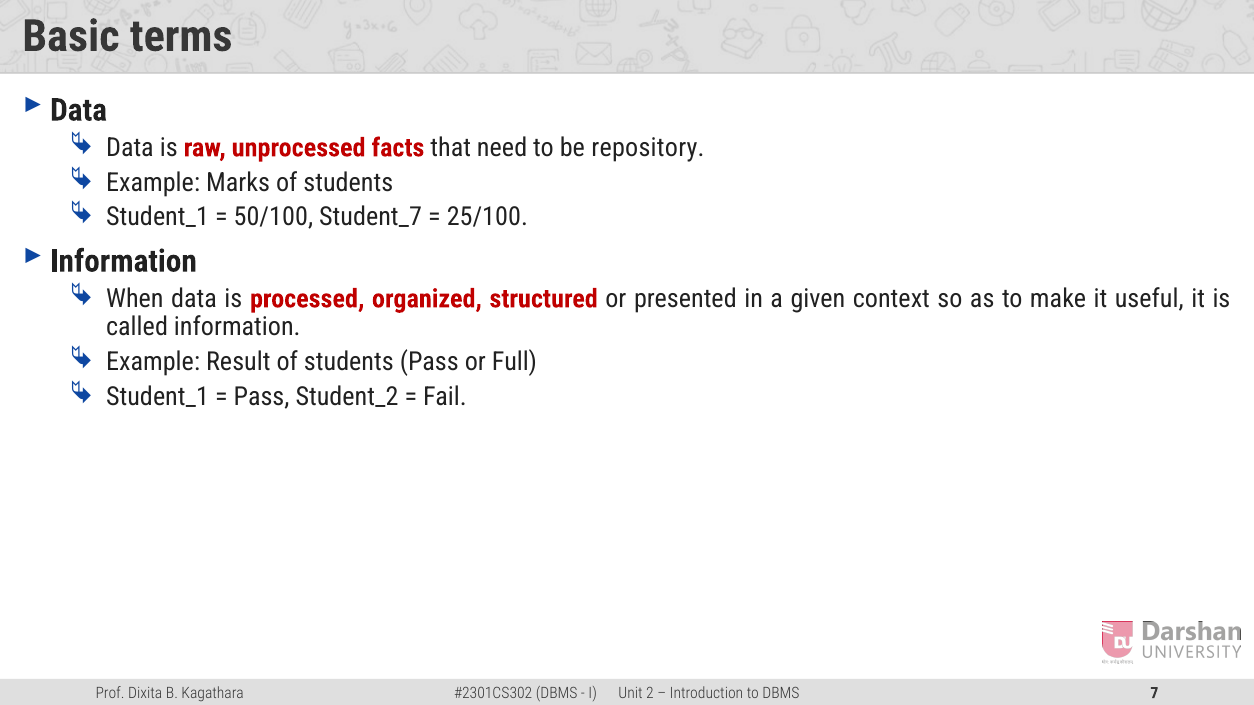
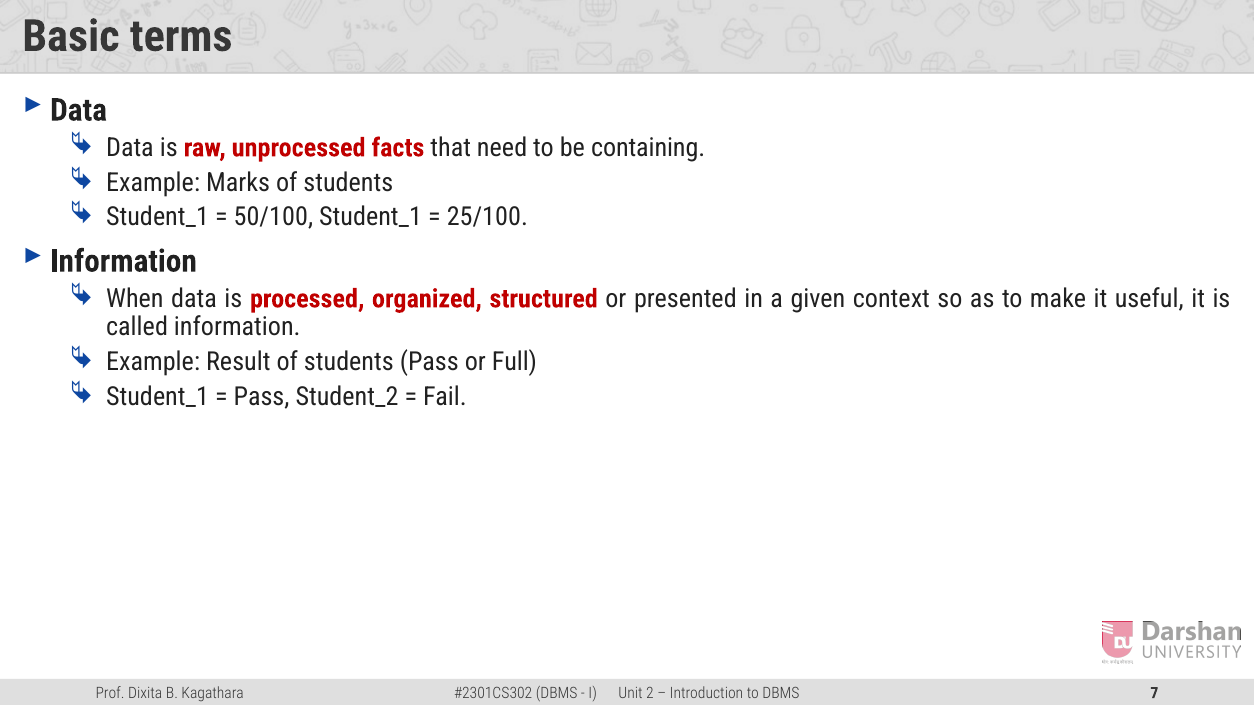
repository: repository -> containing
50/100 Student_7: Student_7 -> Student_1
